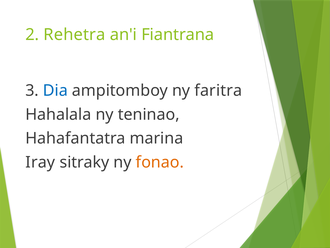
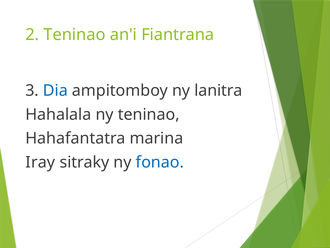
2 Rehetra: Rehetra -> Teninao
faritra: faritra -> lanitra
fonao colour: orange -> blue
